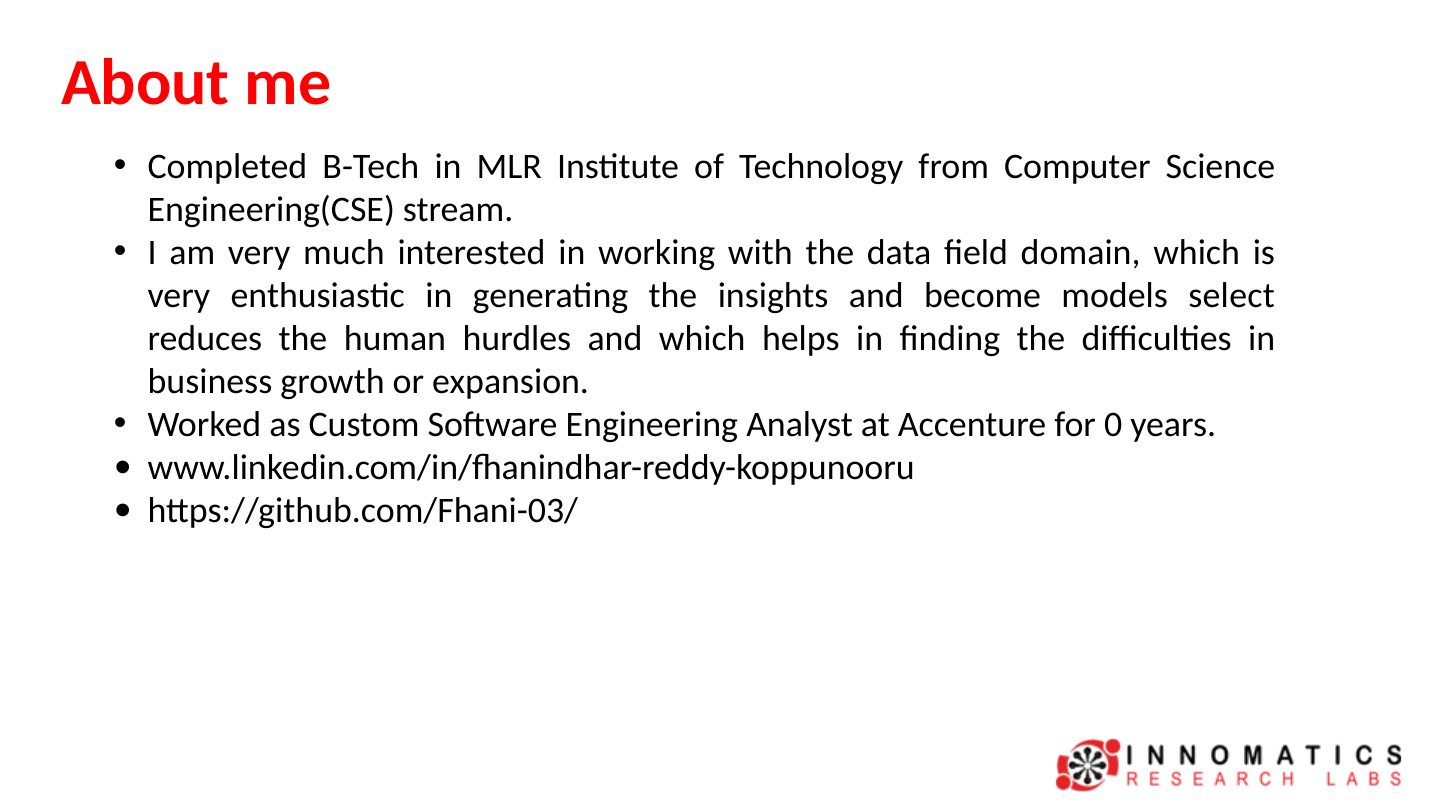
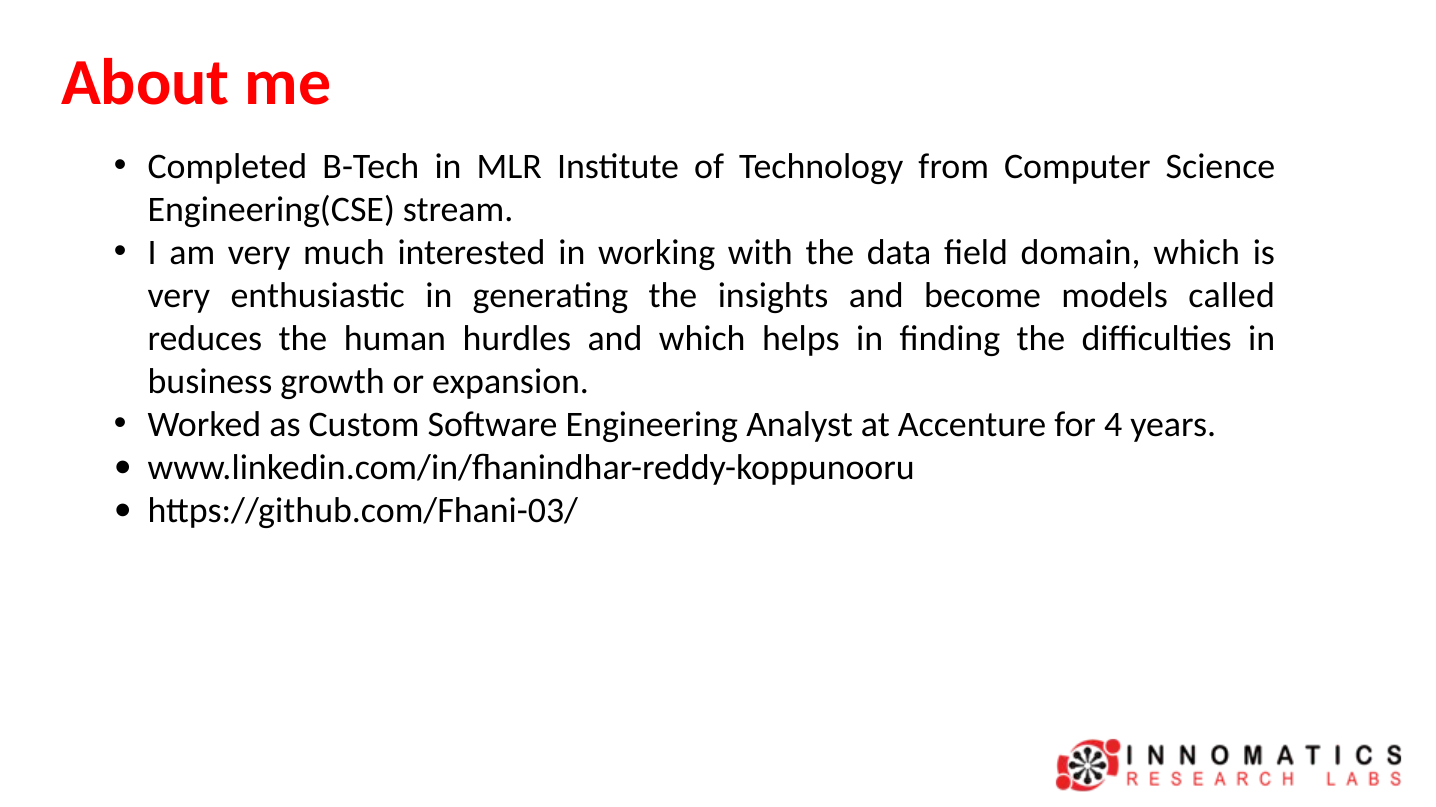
select: select -> called
0: 0 -> 4
